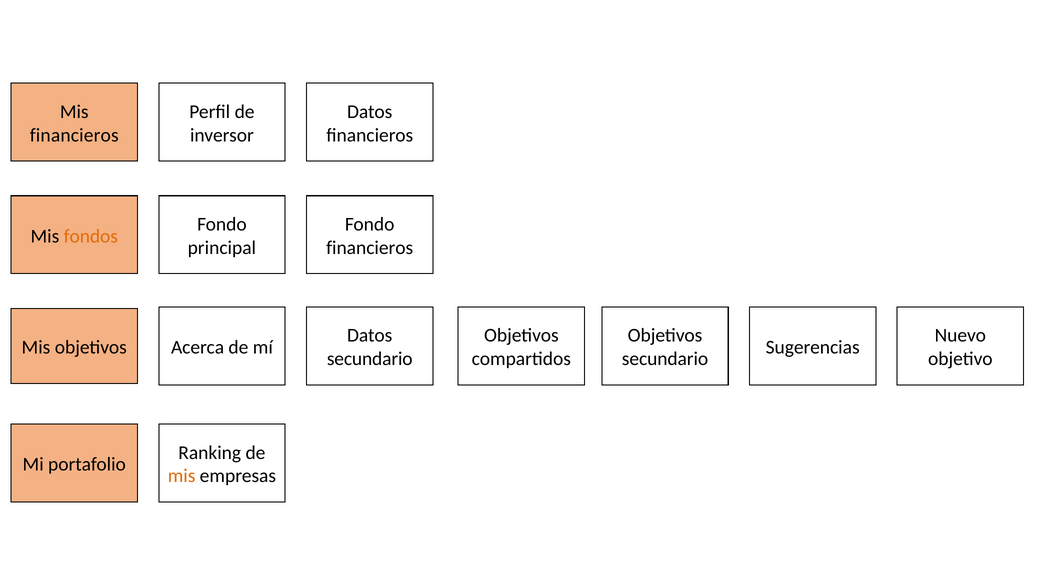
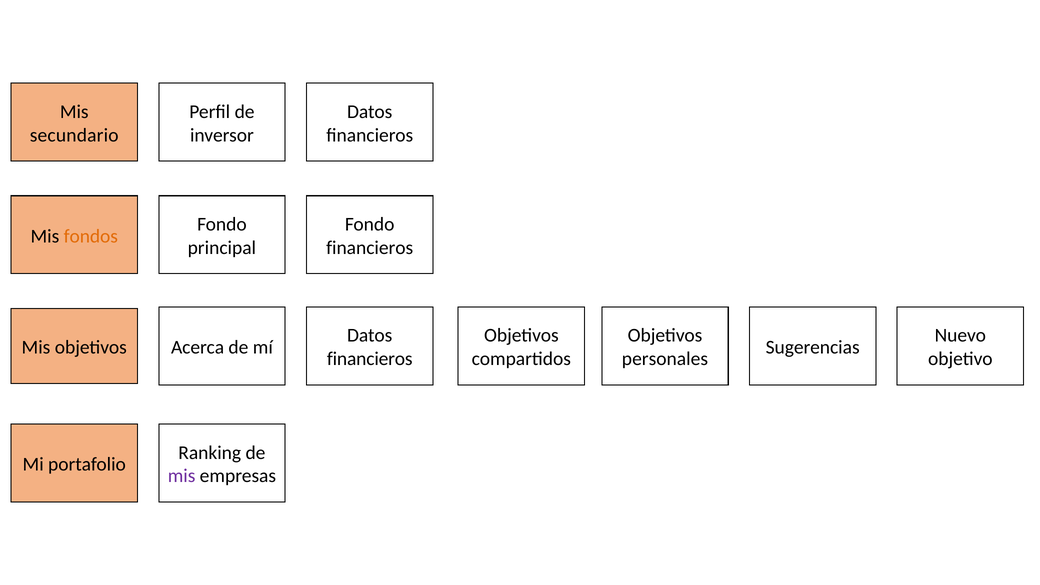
financieros at (74, 135): financieros -> secundario
secundario at (370, 359): secundario -> financieros
secundario at (665, 359): secundario -> personales
mis at (182, 476) colour: orange -> purple
